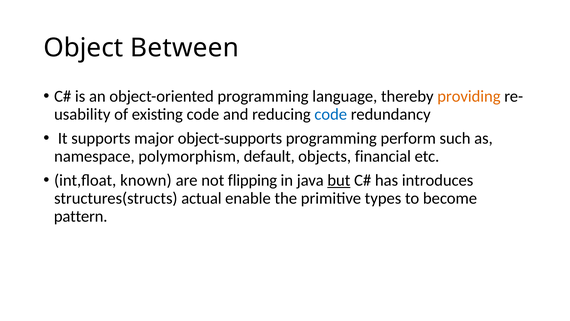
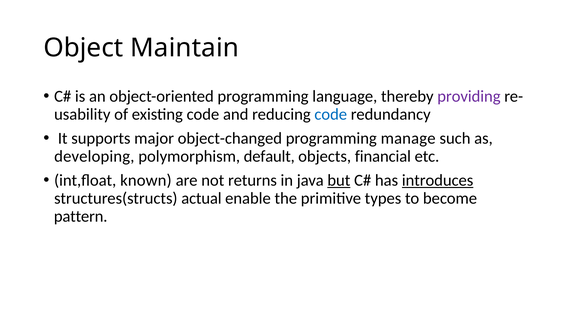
Between: Between -> Maintain
providing colour: orange -> purple
object-supports: object-supports -> object-changed
perform: perform -> manage
namespace: namespace -> developing
flipping: flipping -> returns
introduces underline: none -> present
